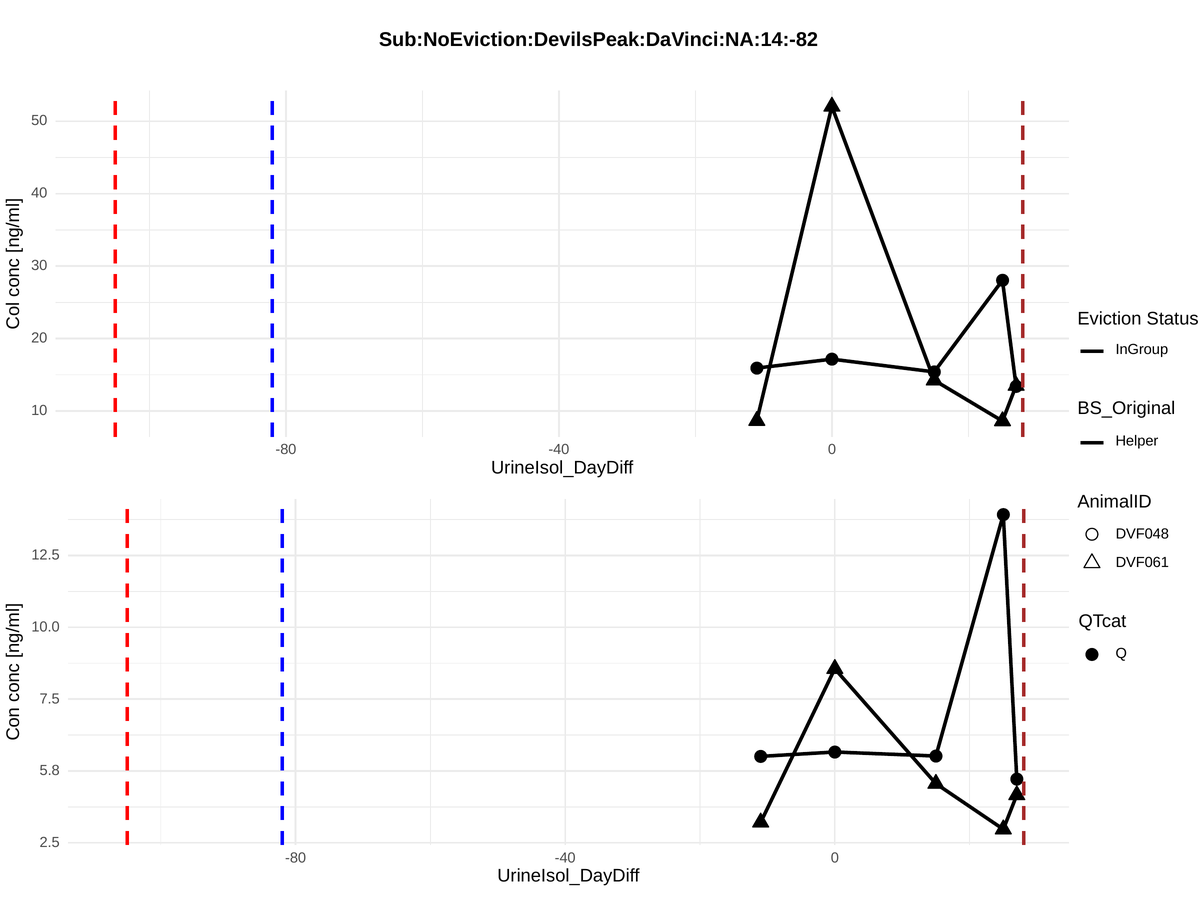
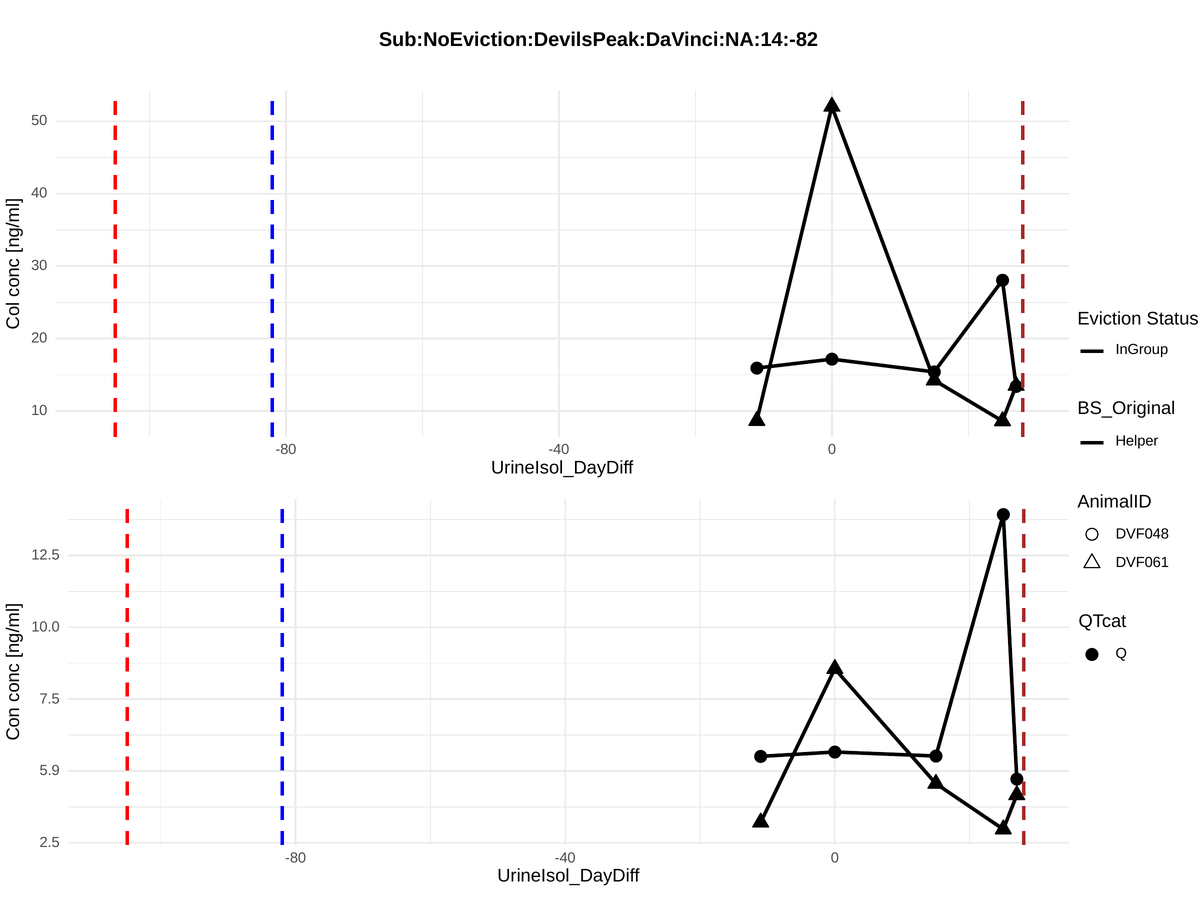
5.8: 5.8 -> 5.9
